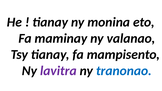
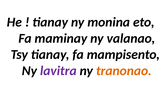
tranonao colour: blue -> orange
